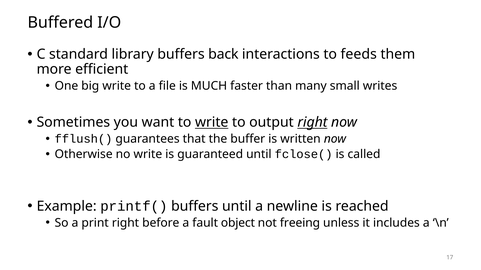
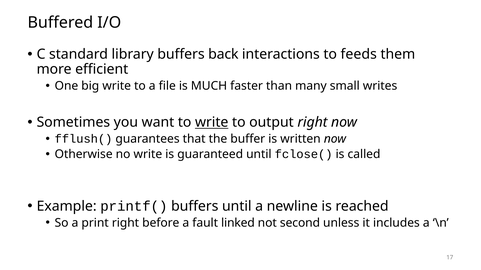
right at (312, 123) underline: present -> none
object: object -> linked
freeing: freeing -> second
